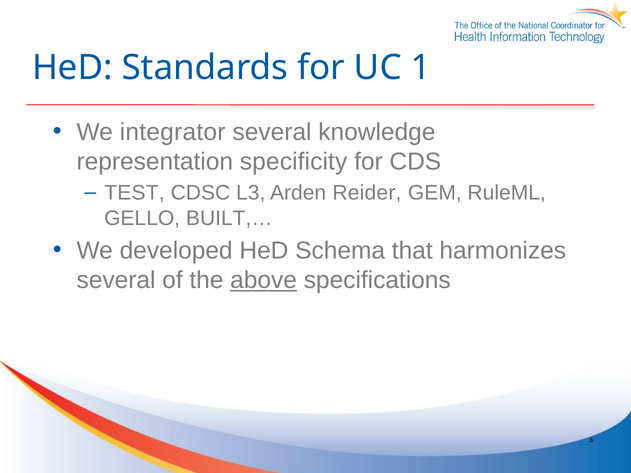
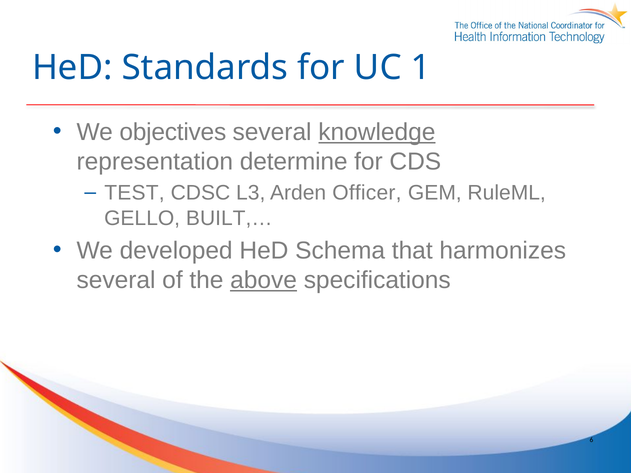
integrator: integrator -> objectives
knowledge underline: none -> present
specificity: specificity -> determine
Reider: Reider -> Officer
